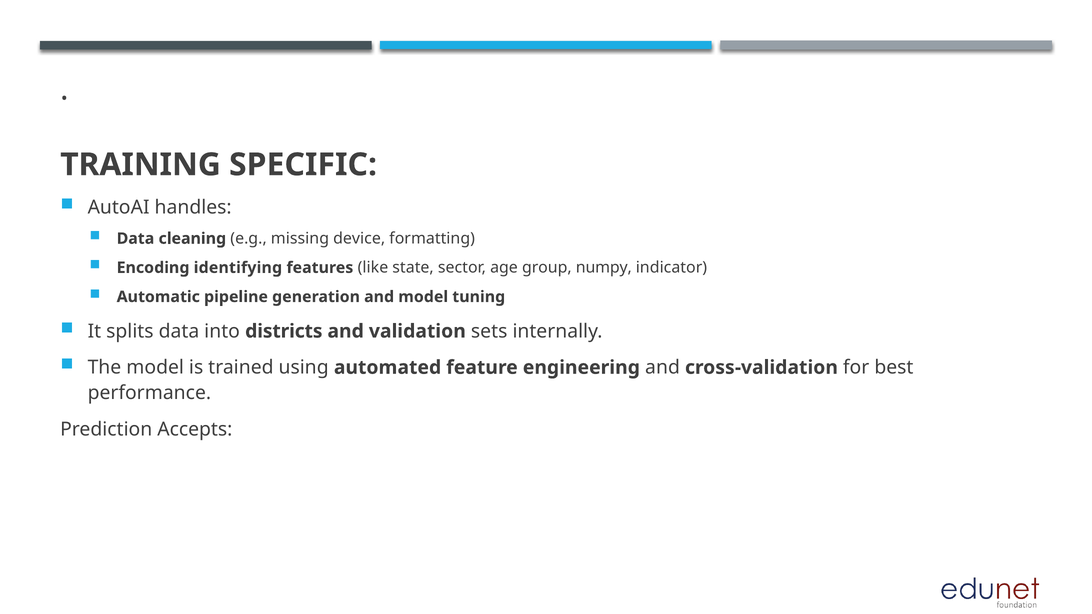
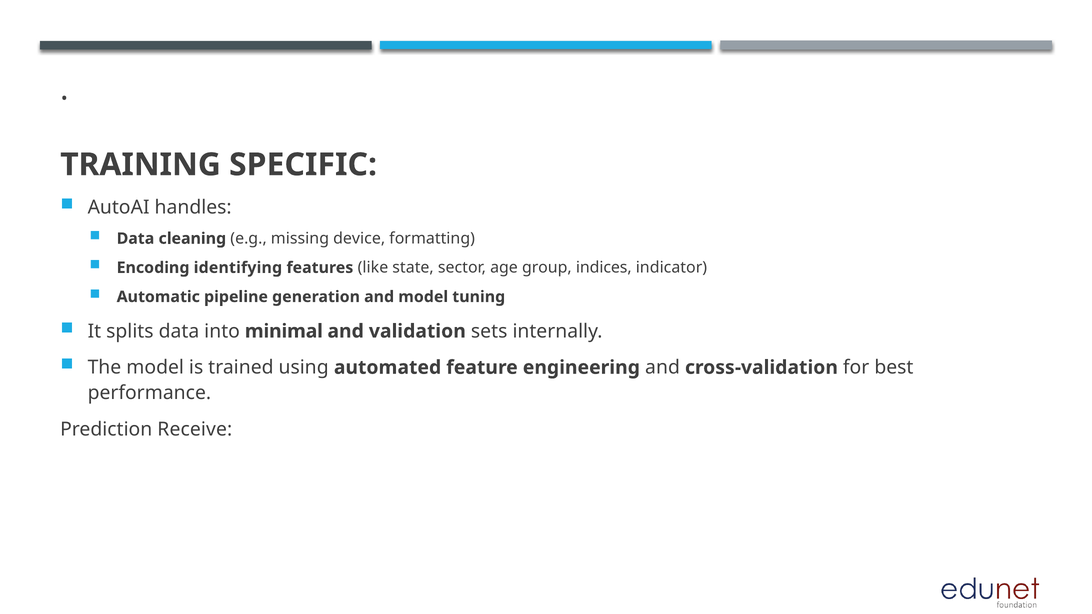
numpy: numpy -> indices
districts: districts -> minimal
Accepts: Accepts -> Receive
